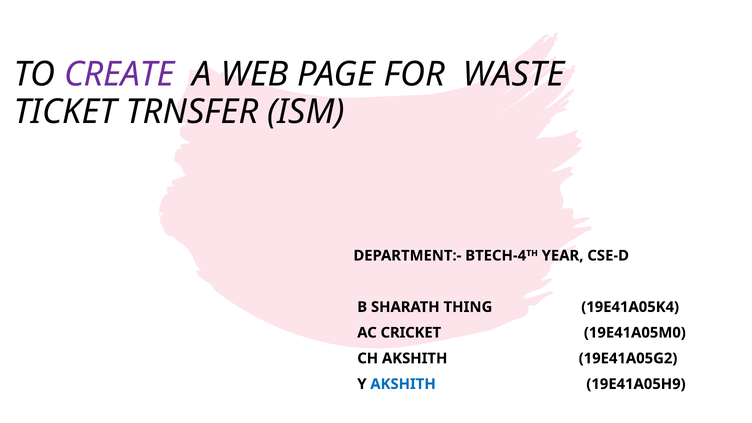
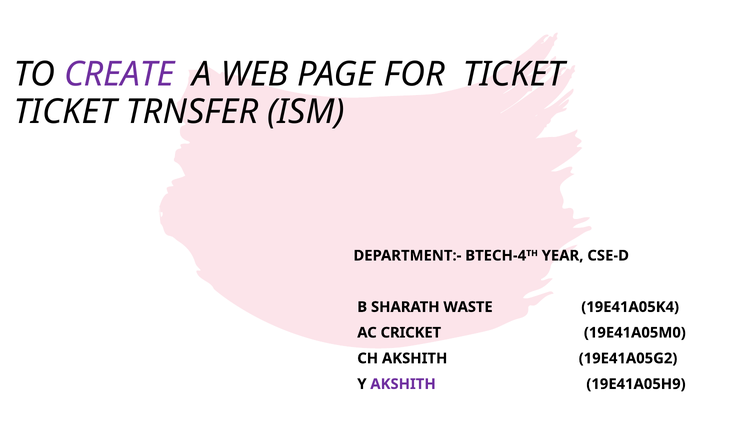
FOR WASTE: WASTE -> TICKET
THING: THING -> WASTE
AKSHITH at (403, 384) colour: blue -> purple
